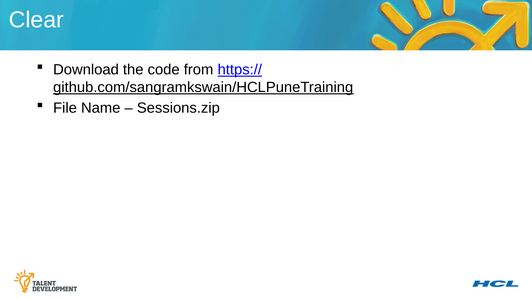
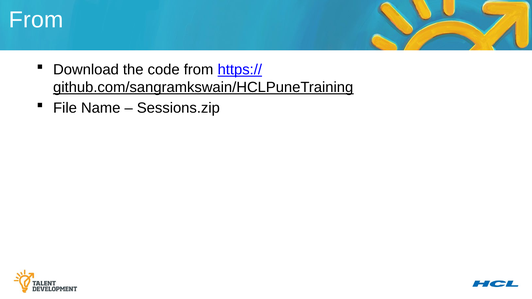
Clear at (36, 20): Clear -> From
